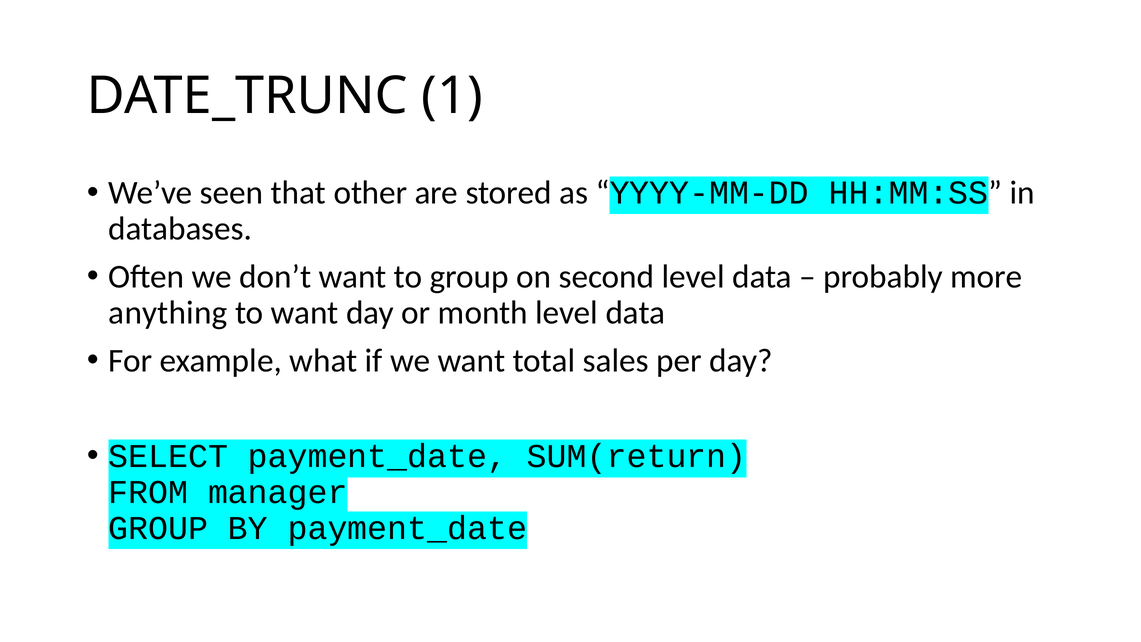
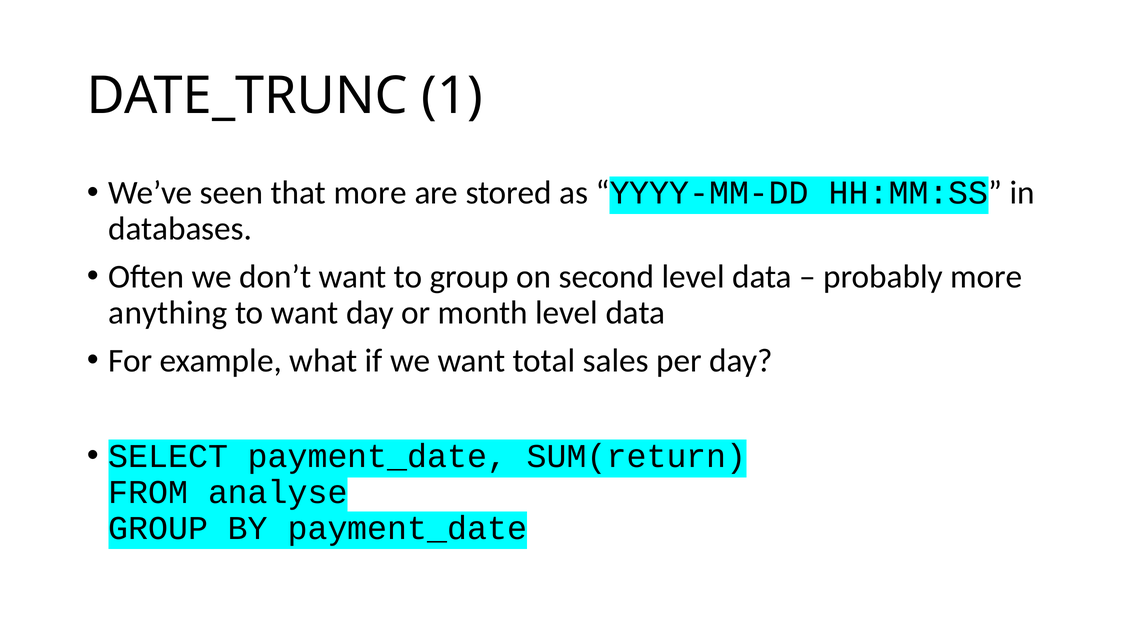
that other: other -> more
manager: manager -> analyse
